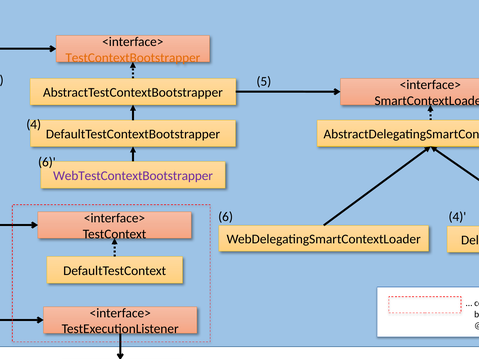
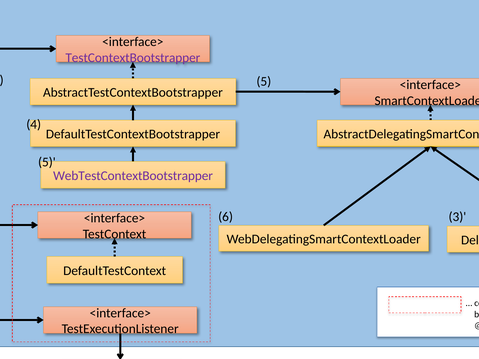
TestContextBootstrapper colour: orange -> purple
6 at (47, 162): 6 -> 5
6 4: 4 -> 3
